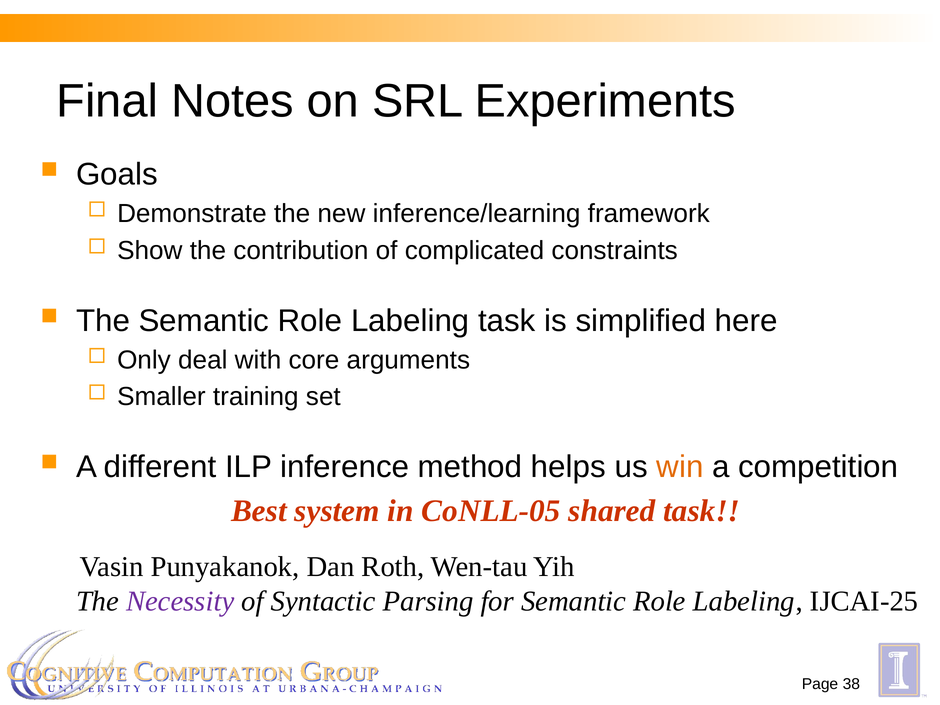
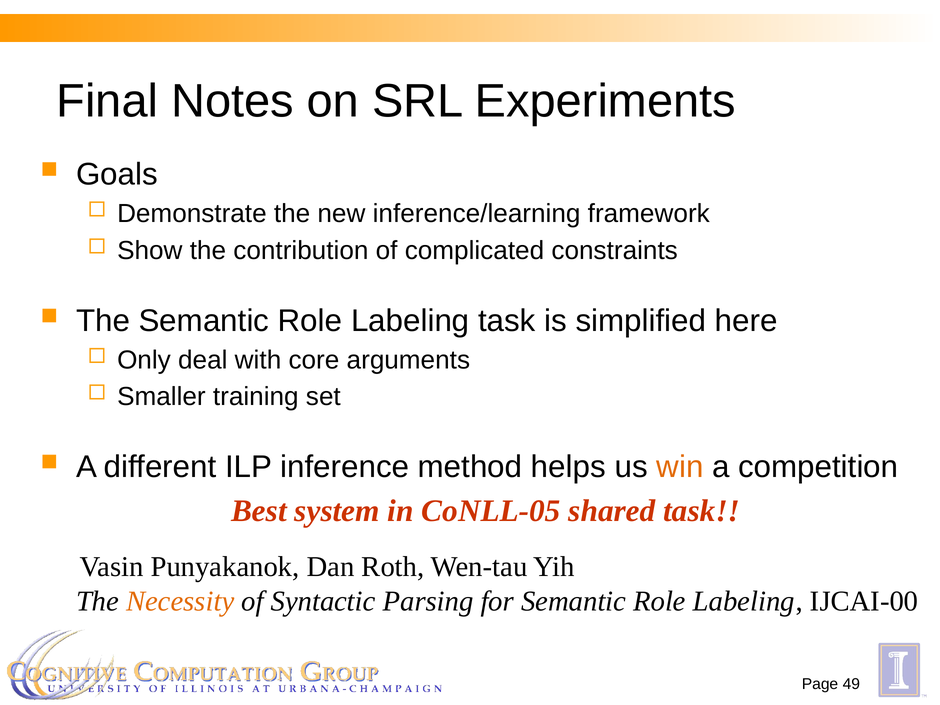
Necessity colour: purple -> orange
IJCAI-25: IJCAI-25 -> IJCAI-00
38: 38 -> 49
